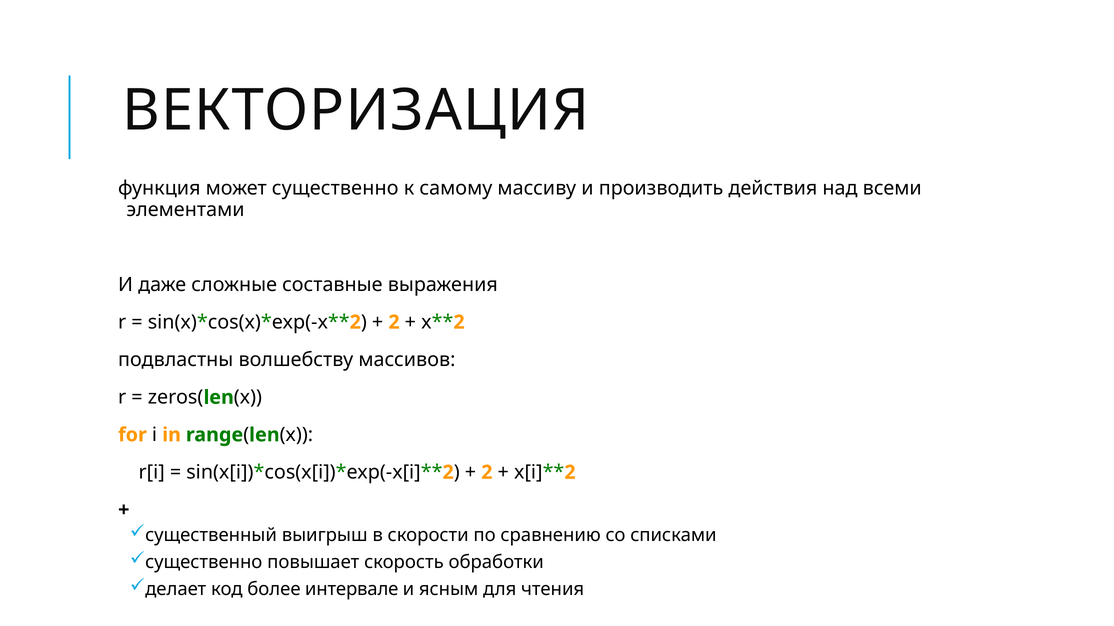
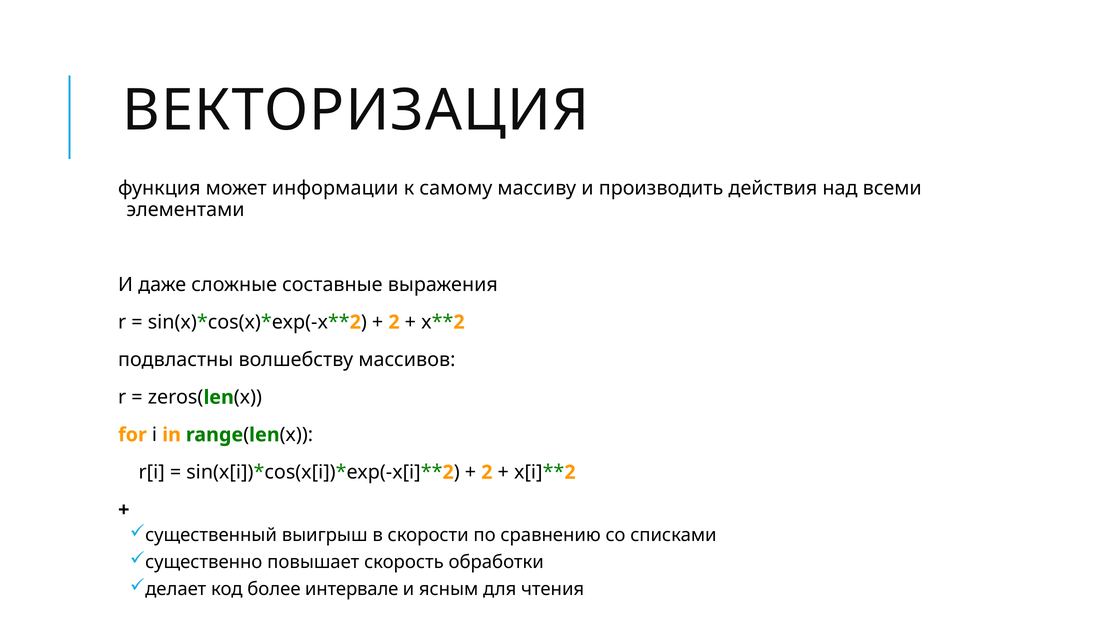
может существенно: существенно -> информации
